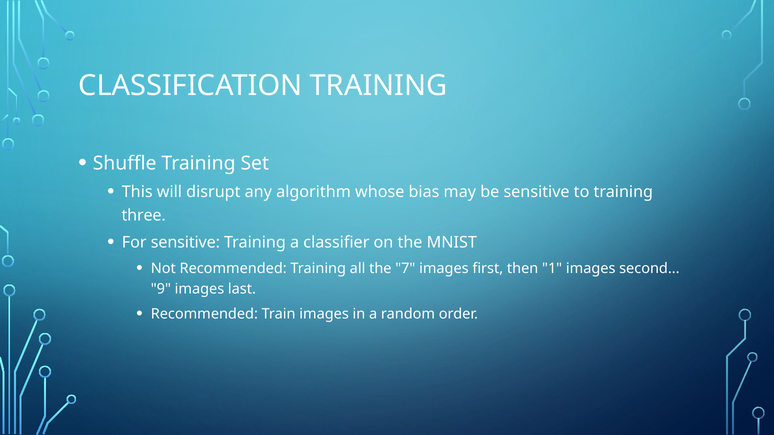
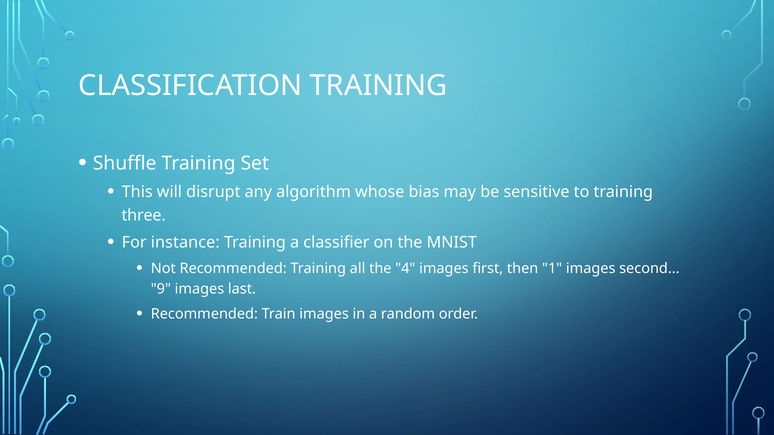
For sensitive: sensitive -> instance
7: 7 -> 4
